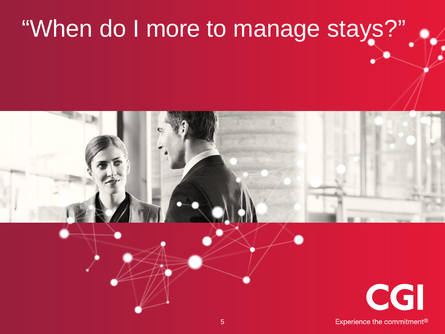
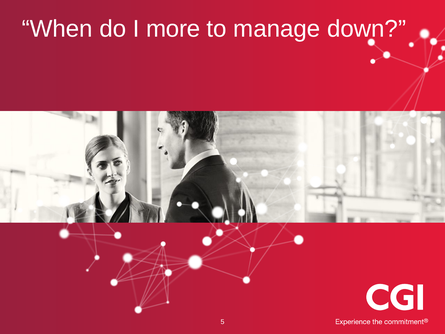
stays: stays -> down
